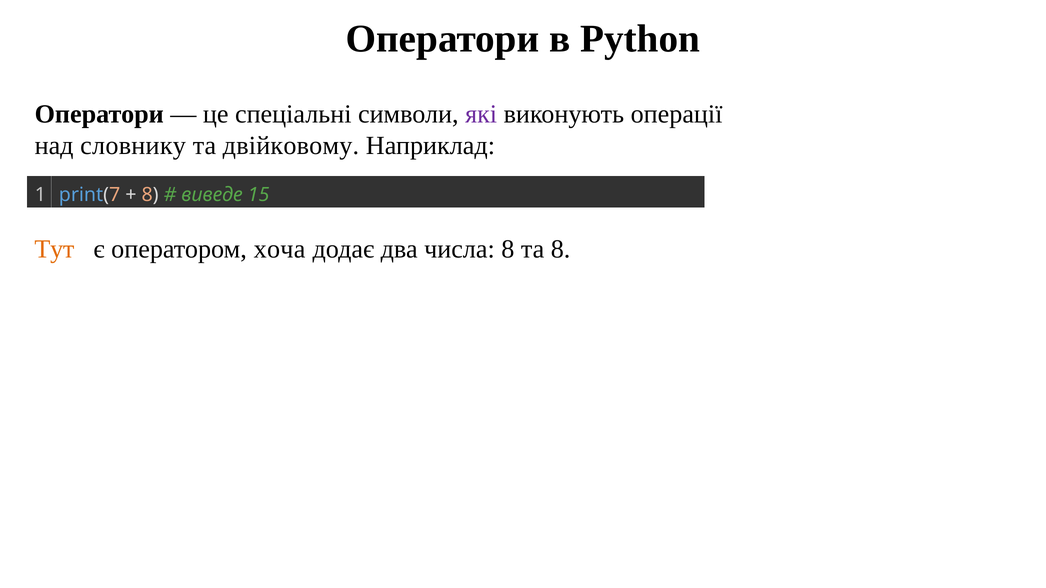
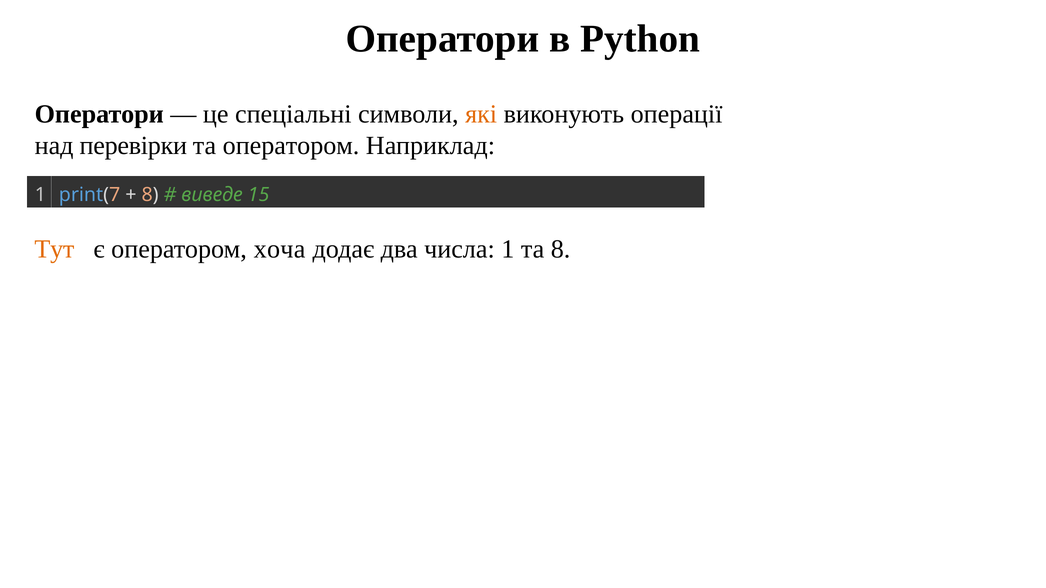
які colour: purple -> orange
словнику: словнику -> перевірки
та двійковому: двійковому -> оператором
числа 8: 8 -> 1
